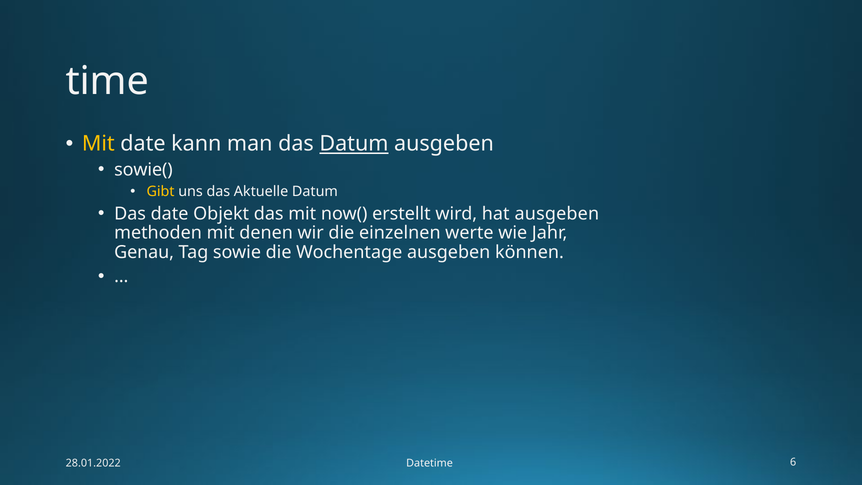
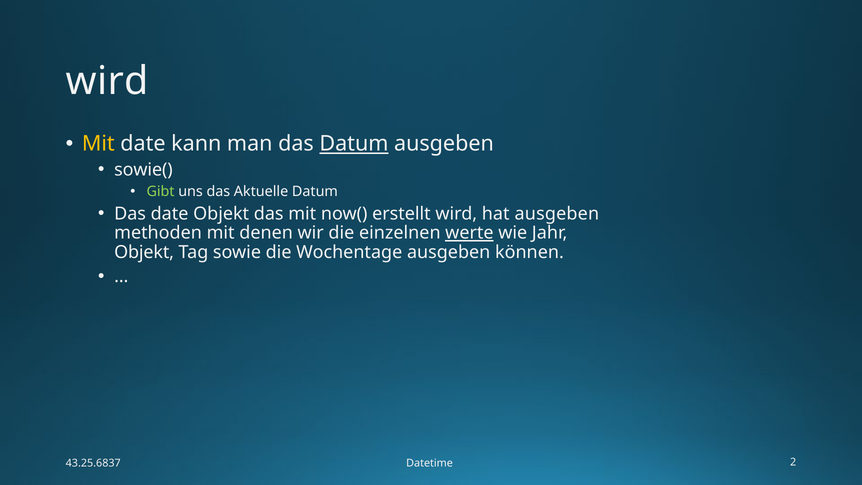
time at (107, 81): time -> wird
Gibt colour: yellow -> light green
werte underline: none -> present
Genau at (144, 252): Genau -> Objekt
28.01.2022: 28.01.2022 -> 43.25.6837
6: 6 -> 2
